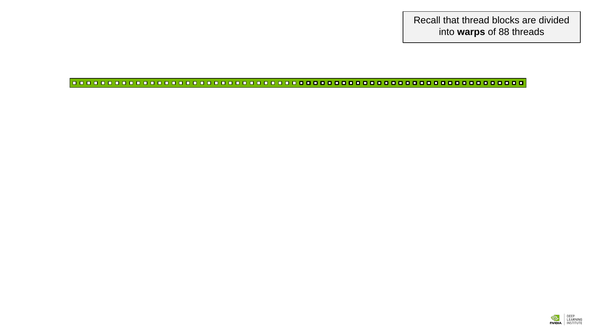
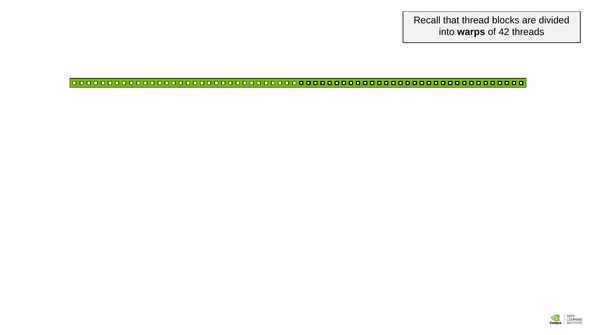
88: 88 -> 42
